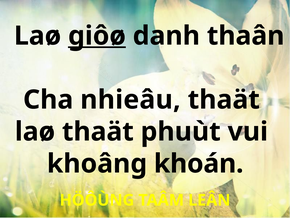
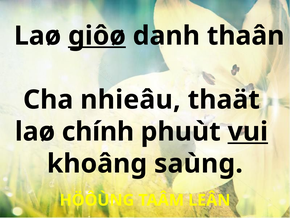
laø thaät: thaät -> chính
vui underline: none -> present
khoán: khoán -> saùng
